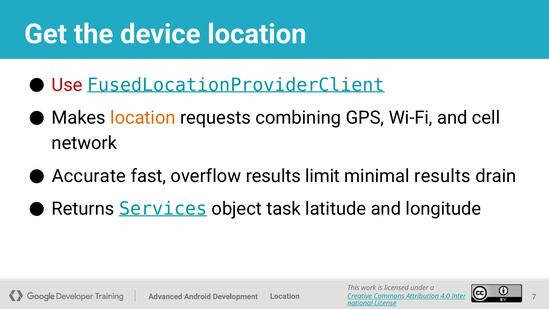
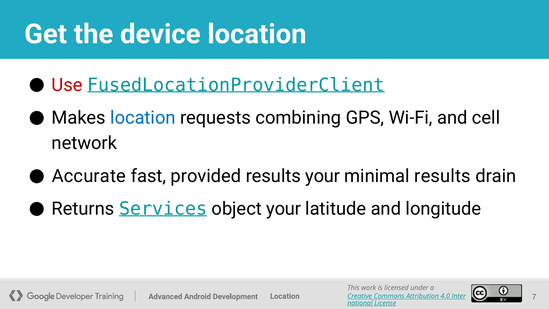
location at (143, 118) colour: orange -> blue
overflow: overflow -> provided
results limit: limit -> your
object task: task -> your
